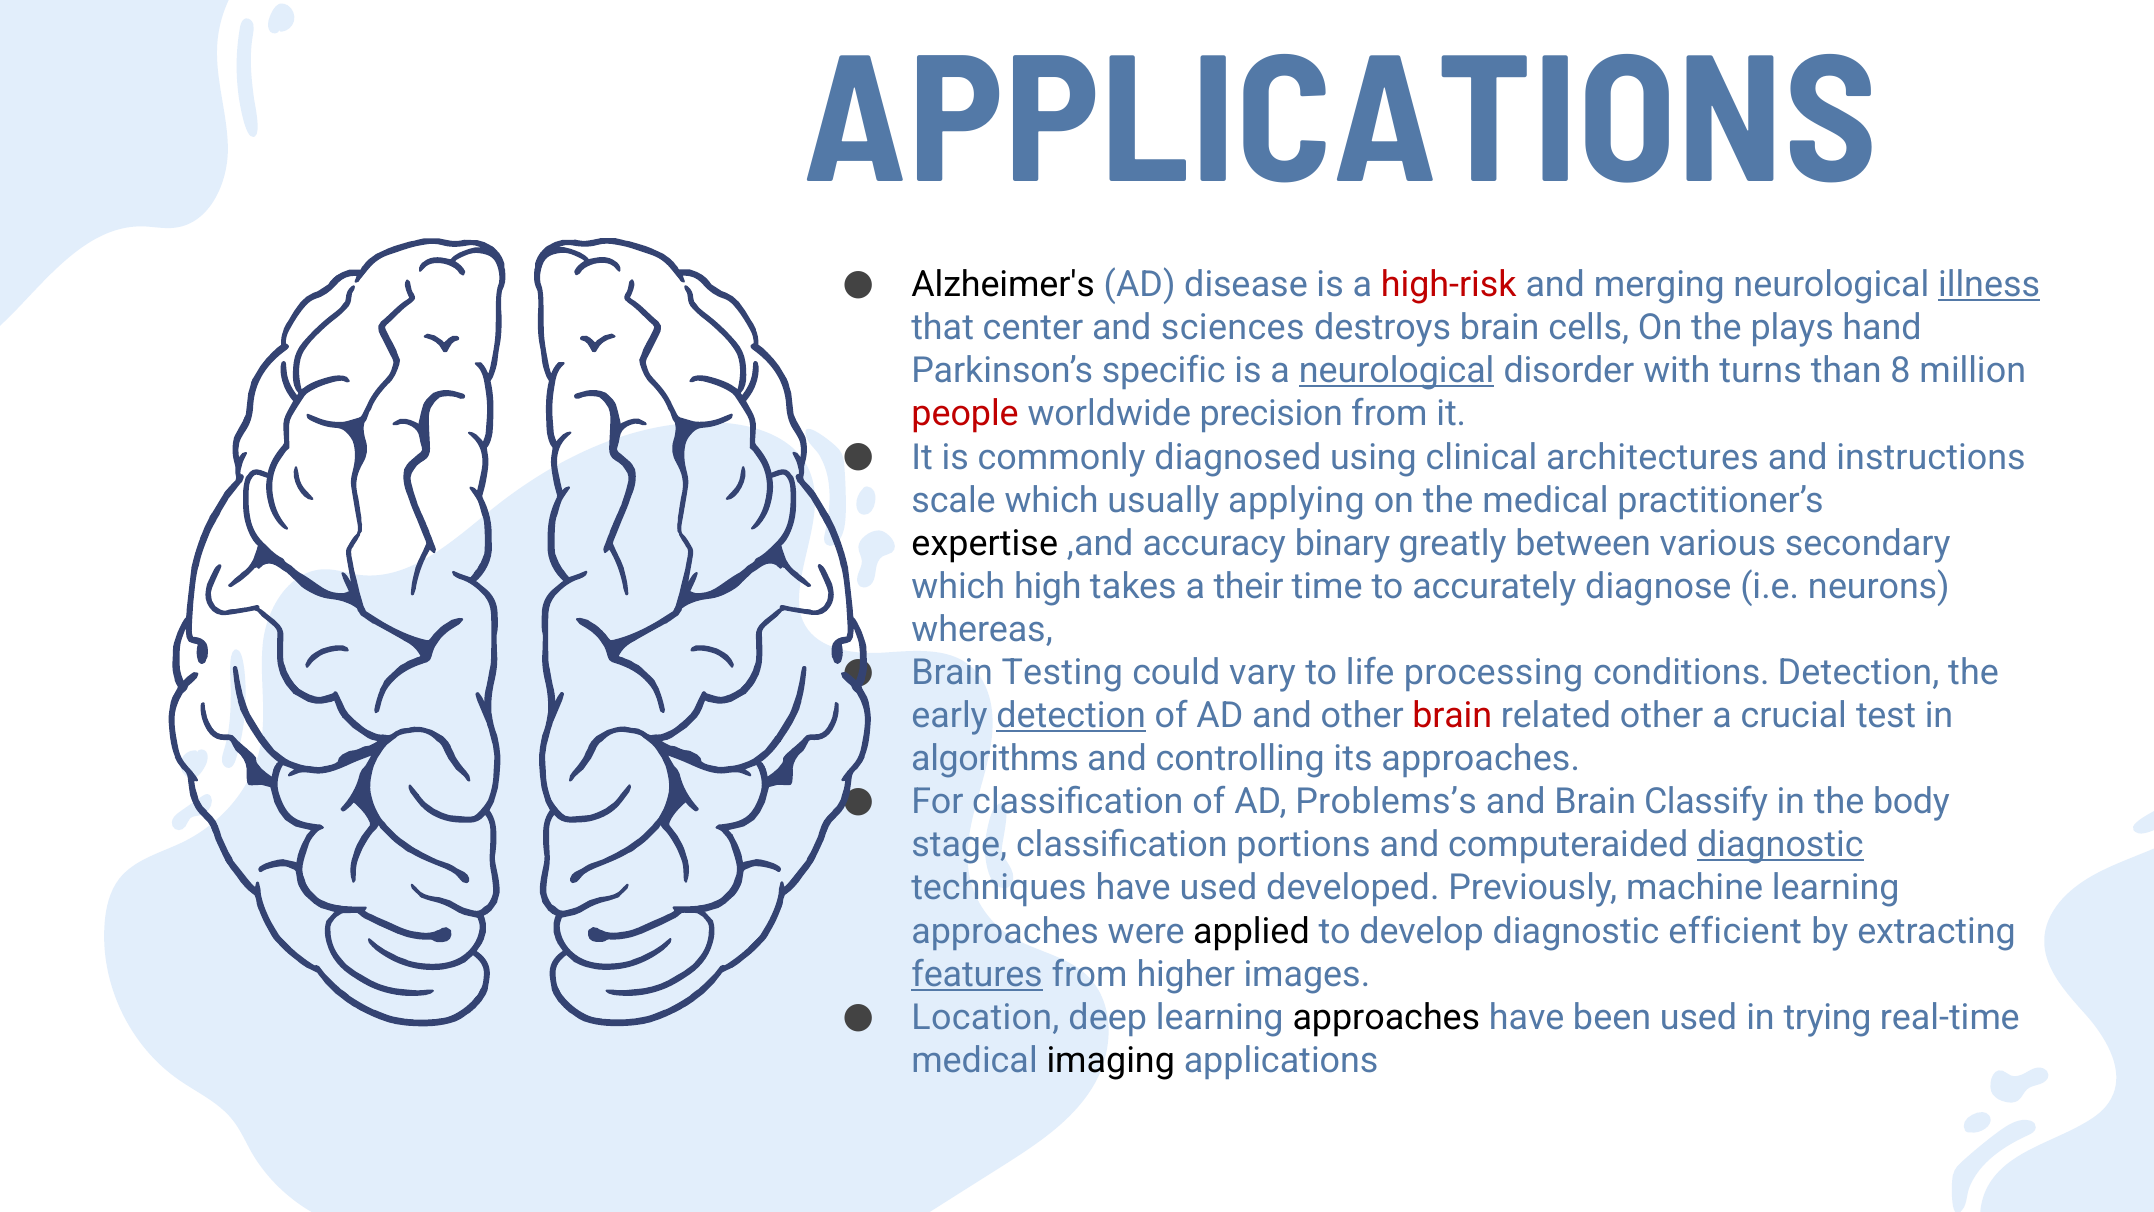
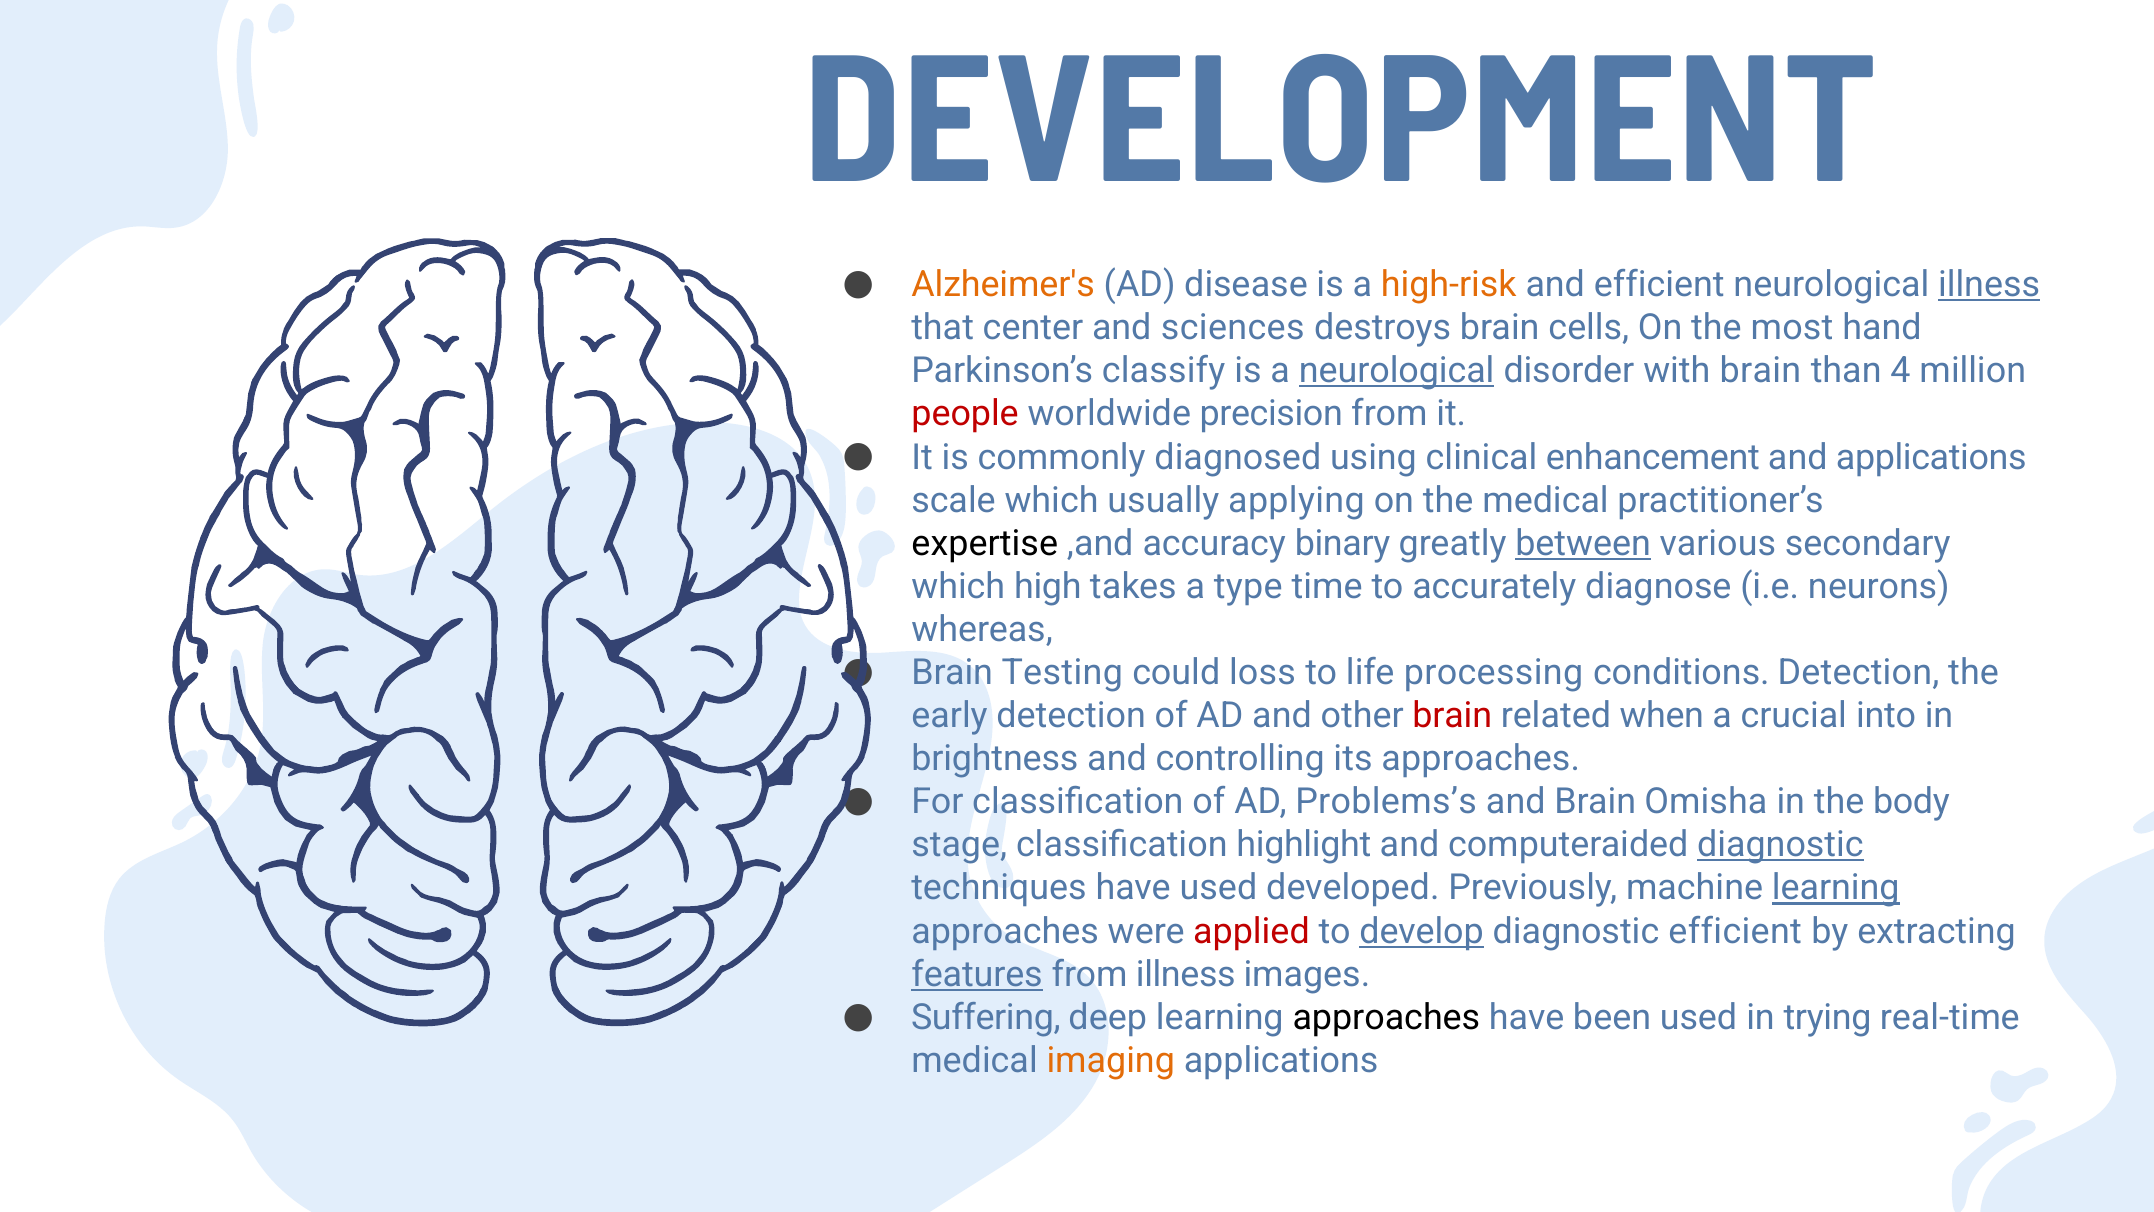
APPLICATIONS at (1341, 122): APPLICATIONS -> DEVELOPMENT
Alzheimer's colour: black -> orange
high-risk colour: red -> orange
and merging: merging -> efficient
plays: plays -> most
specific: specific -> classify
with turns: turns -> brain
8: 8 -> 4
architectures: architectures -> enhancement
and instructions: instructions -> applications
between underline: none -> present
their: their -> type
vary: vary -> loss
detection at (1071, 716) underline: present -> none
related other: other -> when
test: test -> into
algorithms: algorithms -> brightness
Classify: Classify -> Omisha
portions: portions -> highlight
learning at (1836, 888) underline: none -> present
applied colour: black -> red
develop underline: none -> present
from higher: higher -> illness
Location: Location -> Suffering
imaging colour: black -> orange
